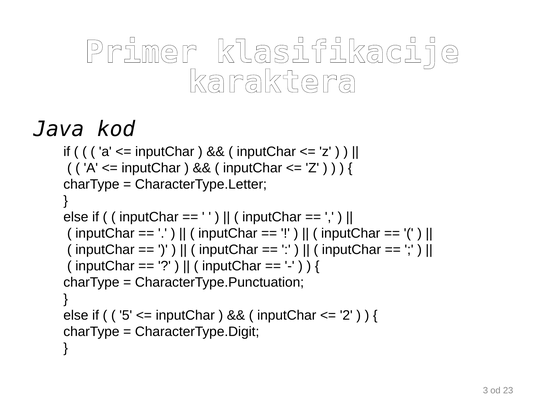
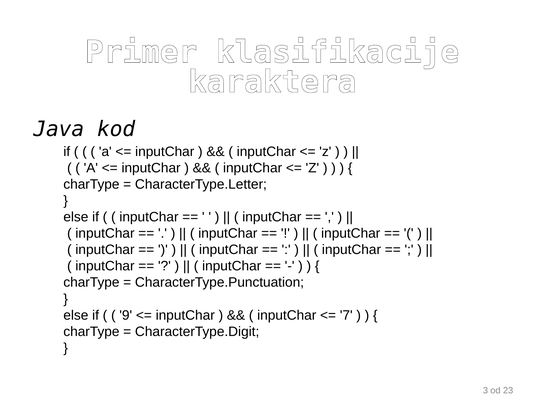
5: 5 -> 9
2: 2 -> 7
